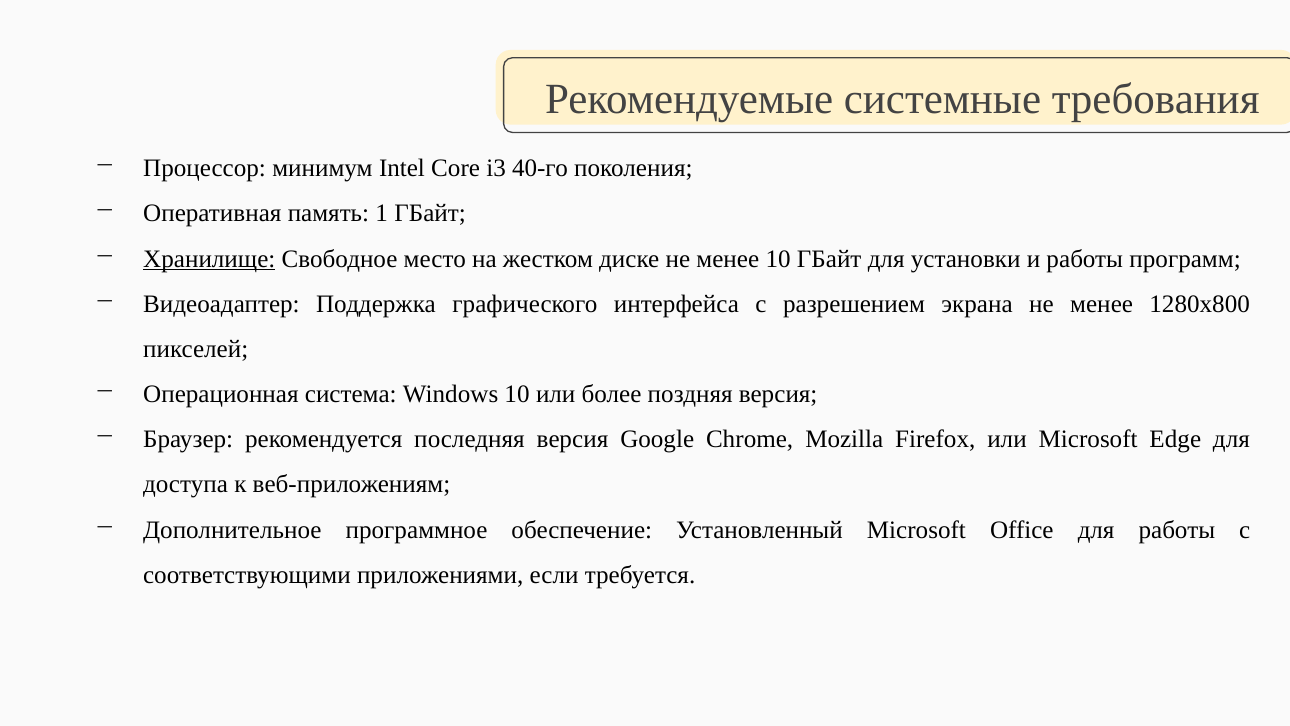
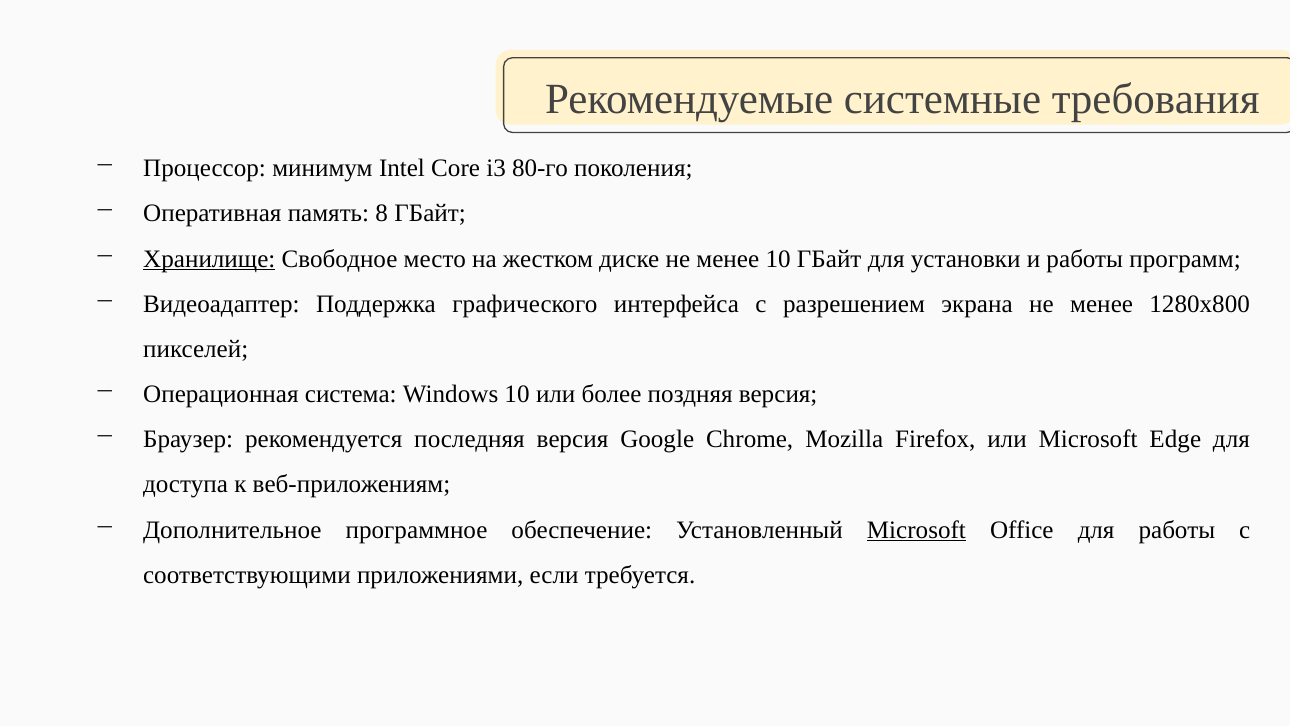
40-го: 40-го -> 80-го
1: 1 -> 8
Microsoft at (916, 530) underline: none -> present
